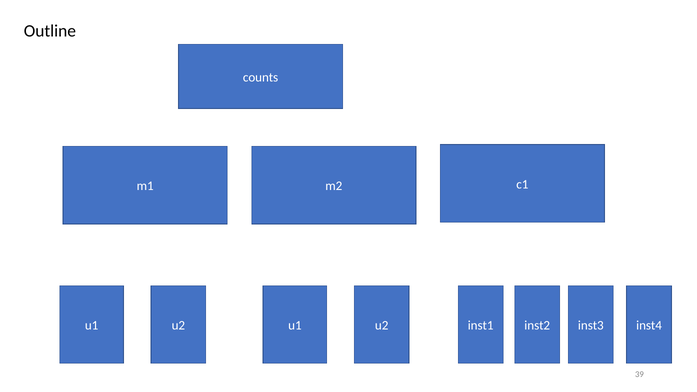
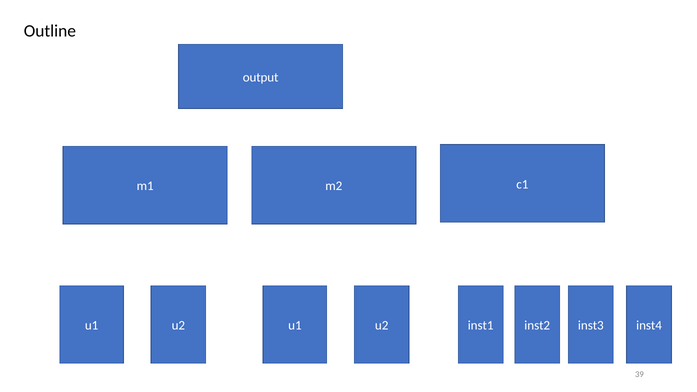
counts: counts -> output
